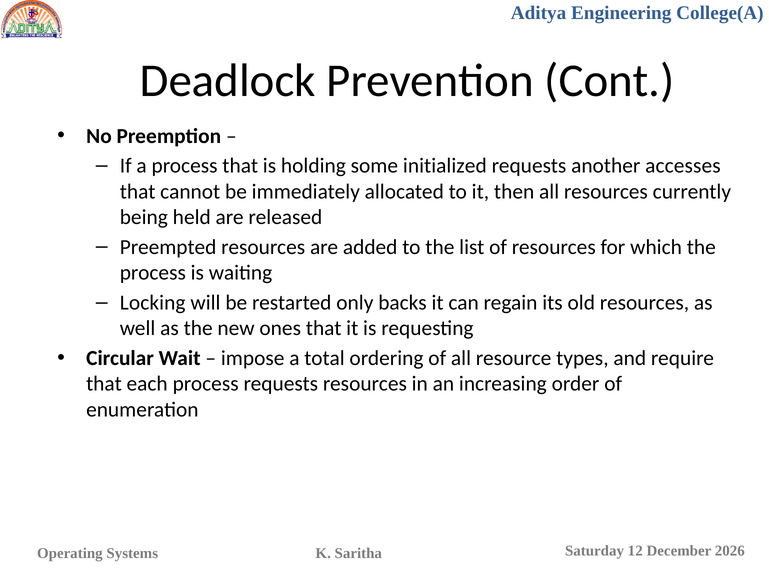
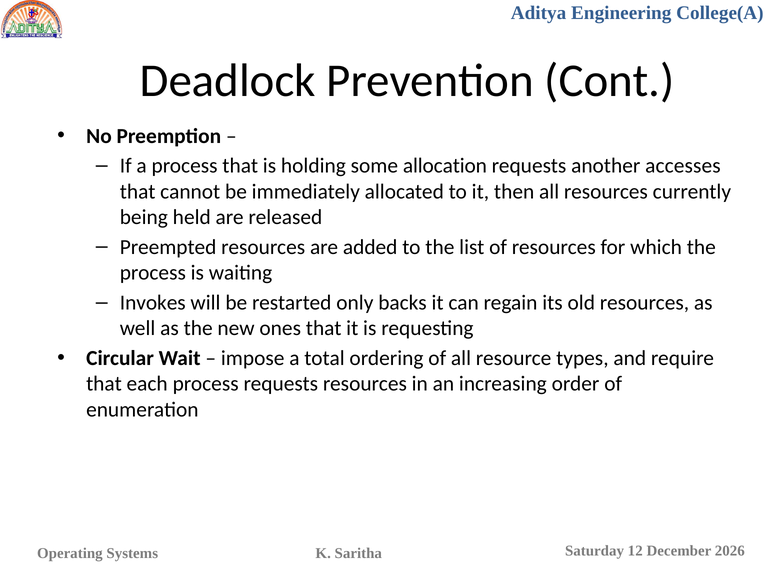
initialized: initialized -> allocation
Locking: Locking -> Invokes
